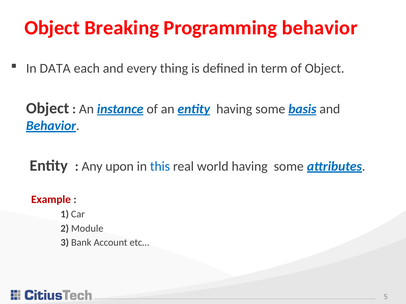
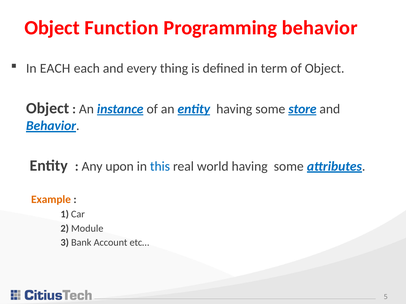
Breaking: Breaking -> Function
In DATA: DATA -> EACH
basis: basis -> store
Example colour: red -> orange
